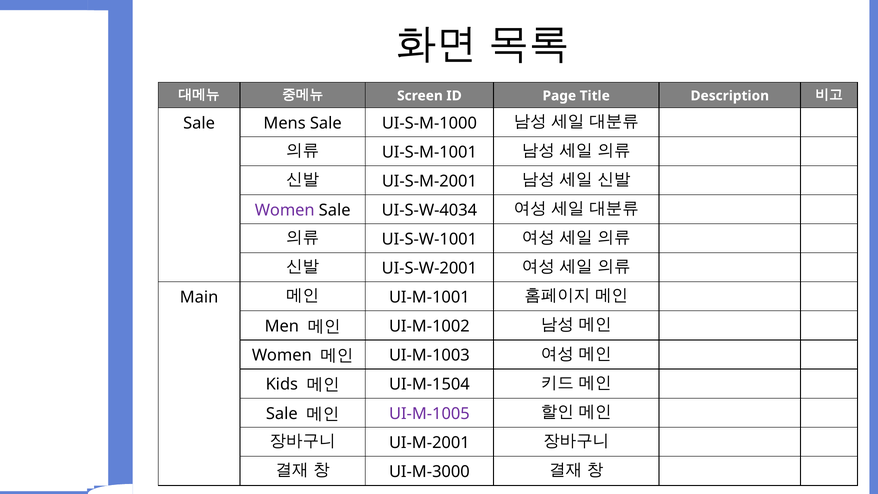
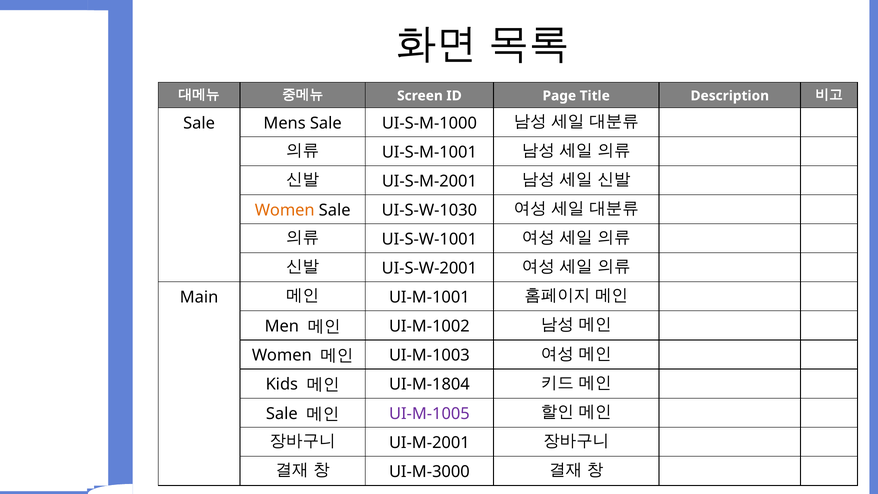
Women at (285, 210) colour: purple -> orange
UI-S-W-4034: UI-S-W-4034 -> UI-S-W-1030
UI-M-1504: UI-M-1504 -> UI-M-1804
